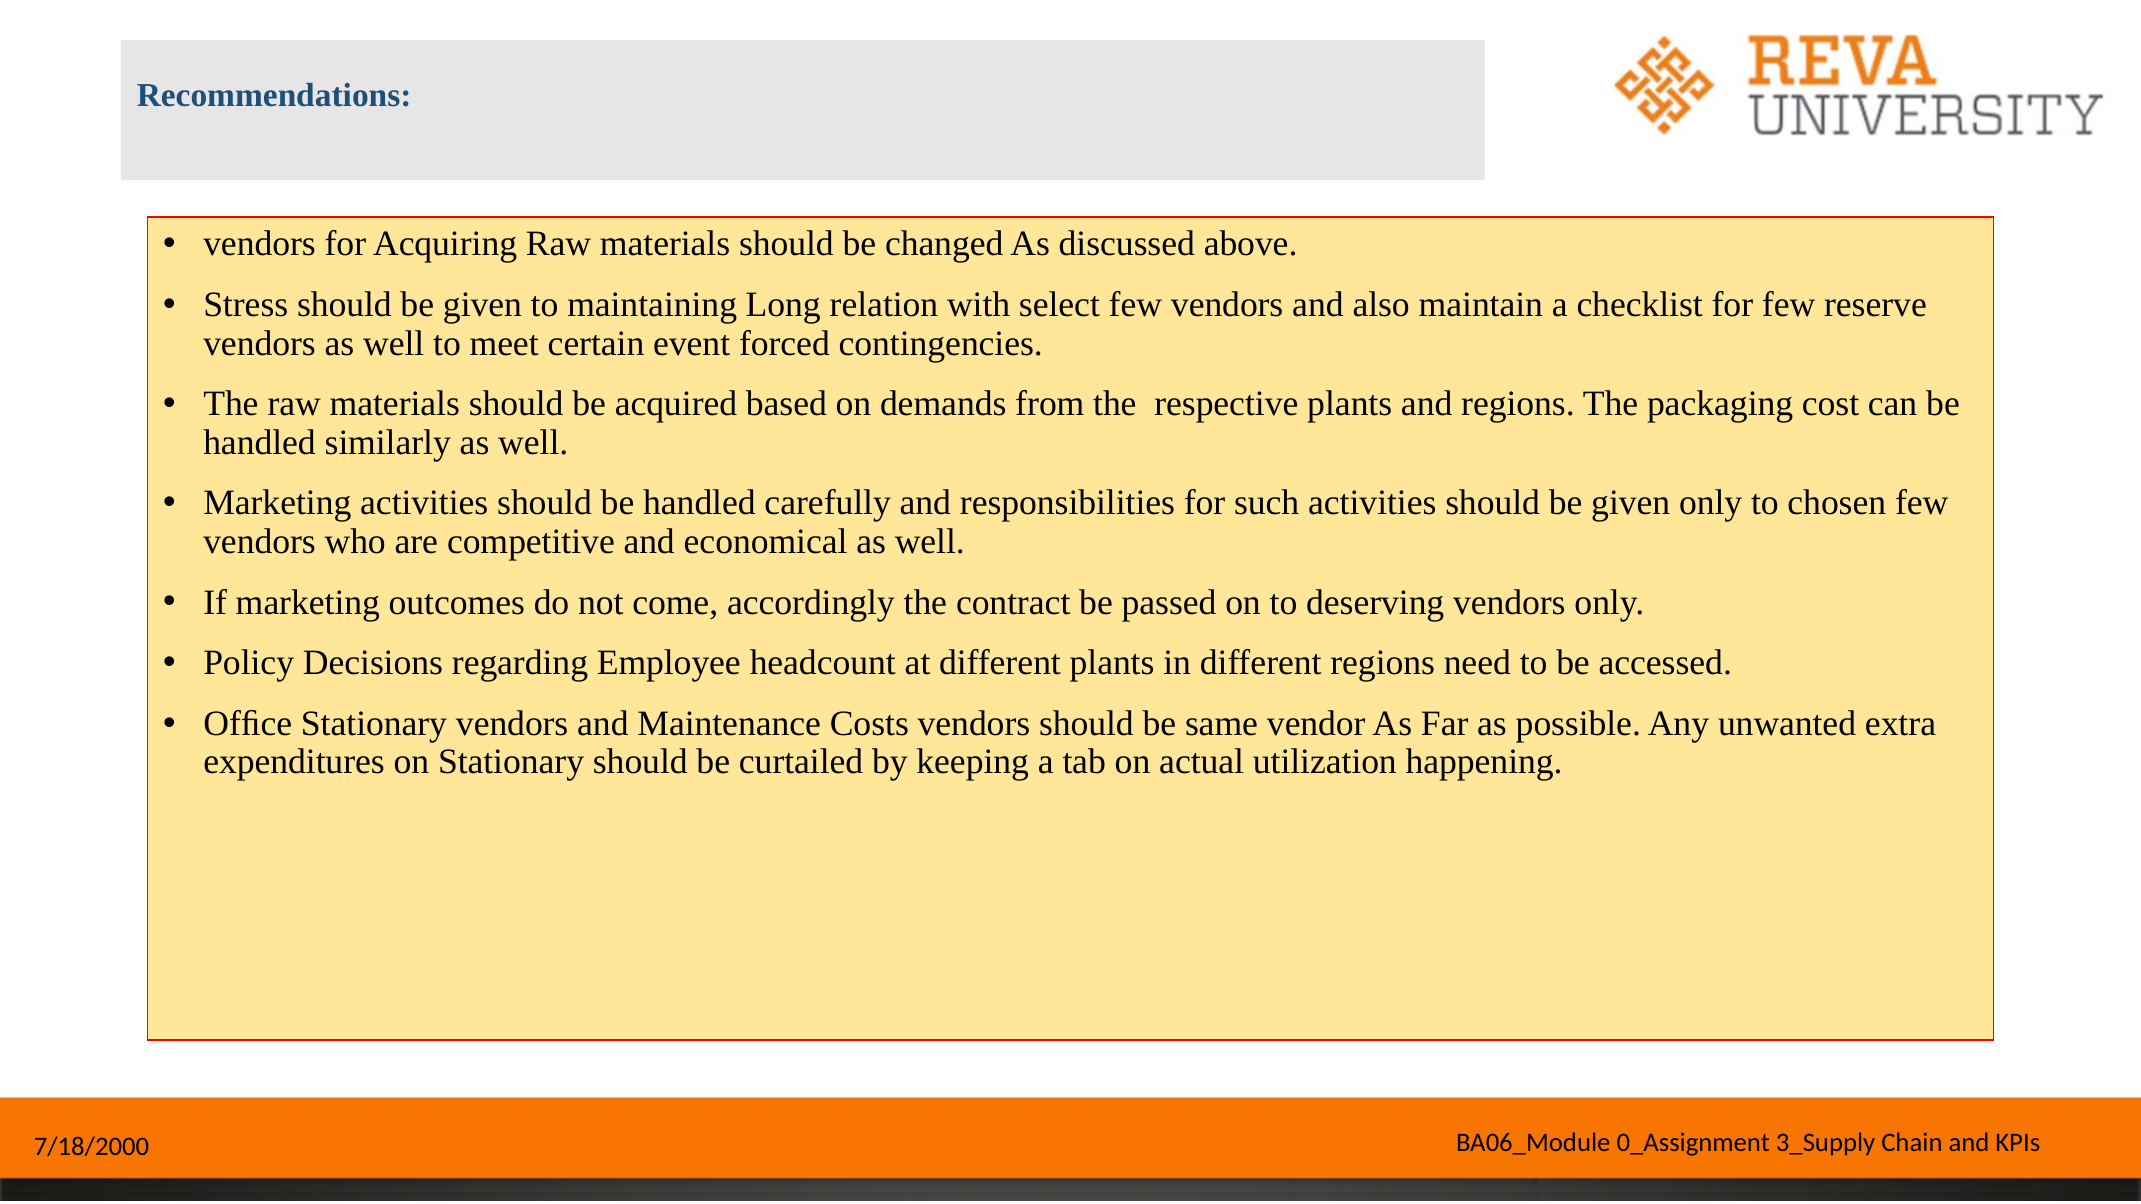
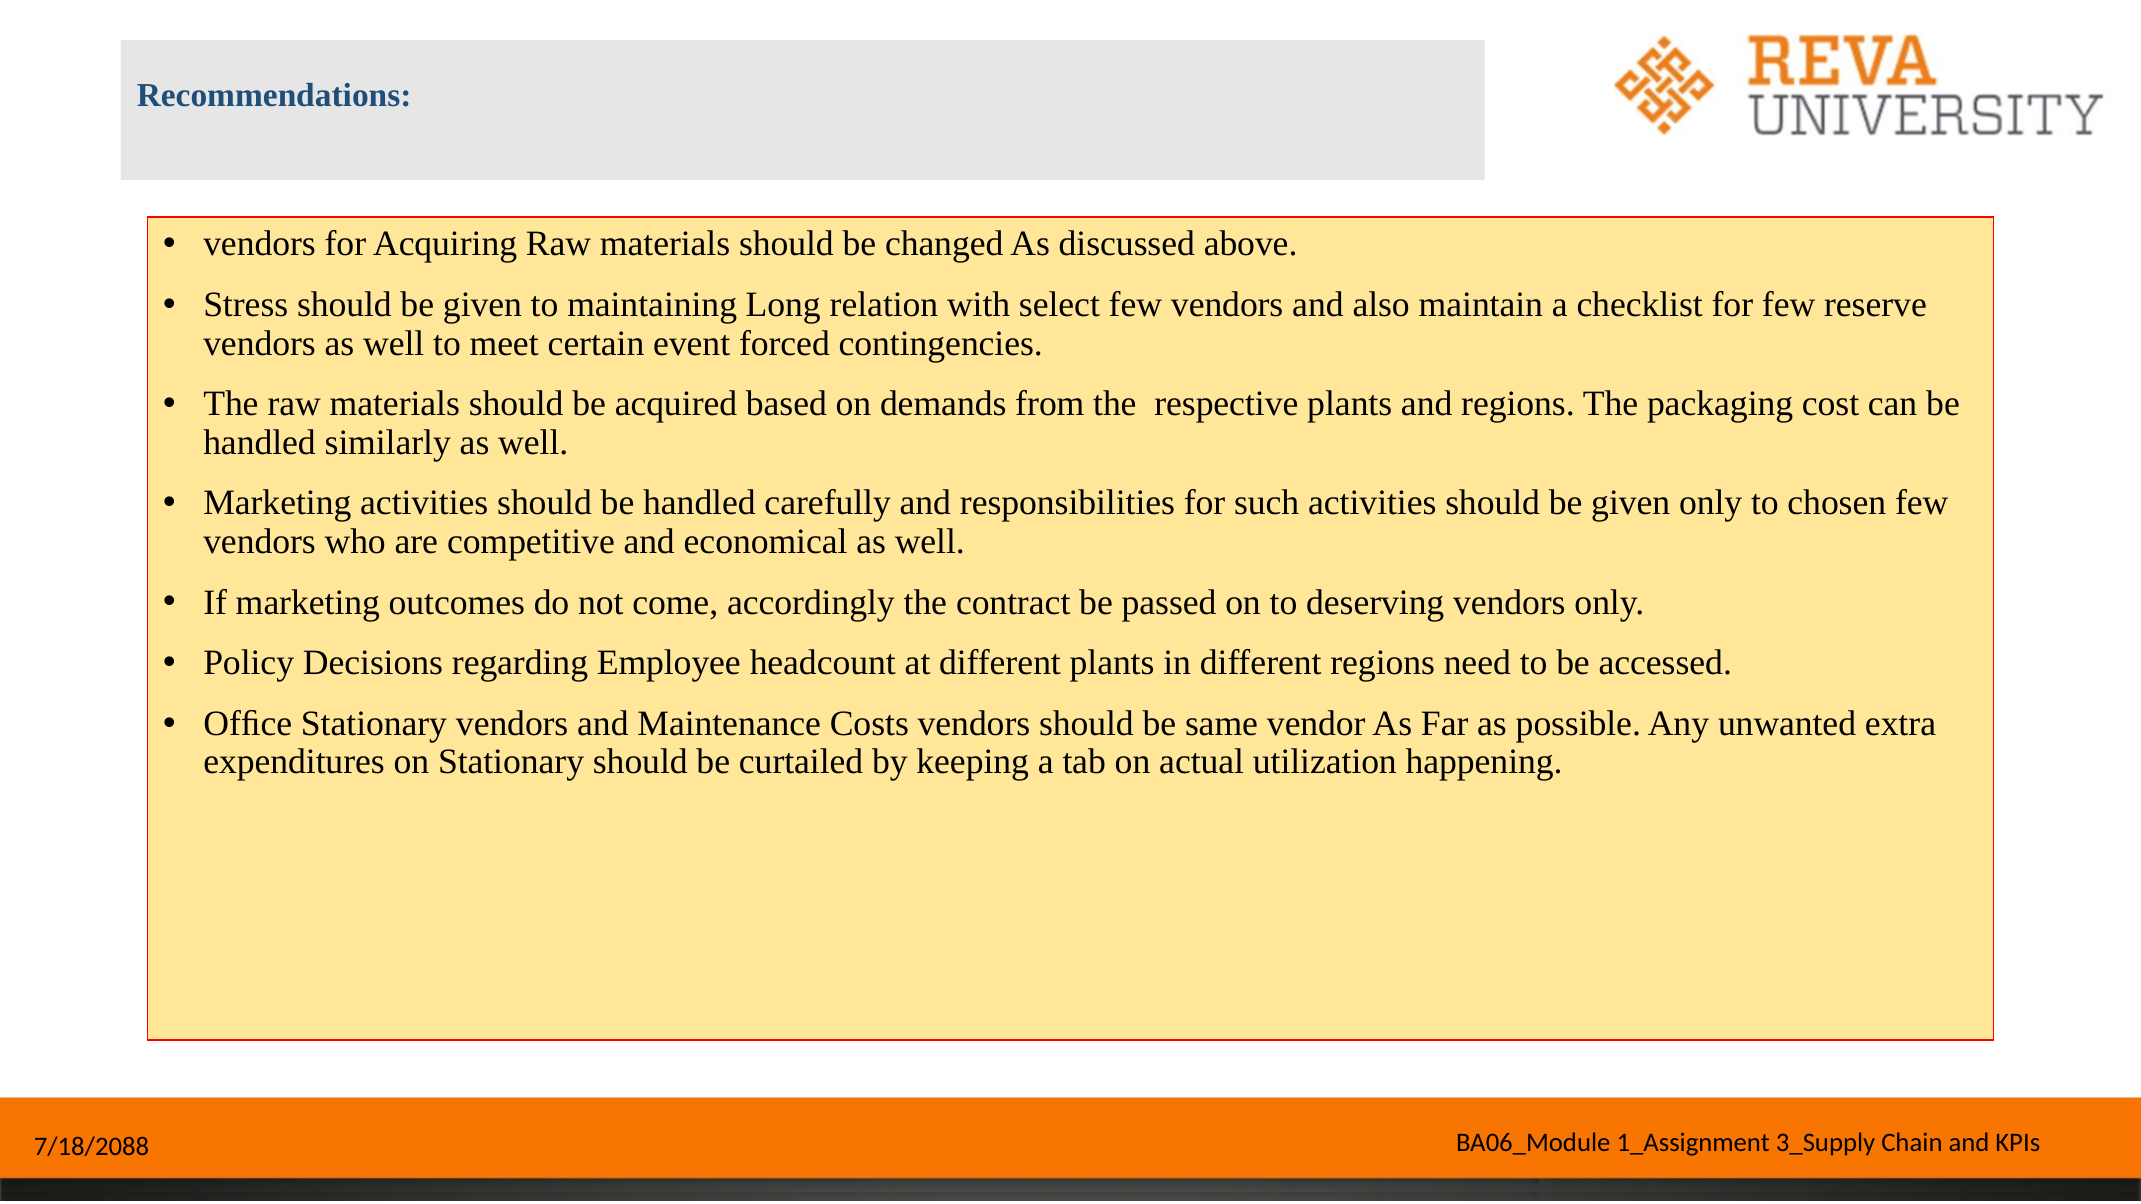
7/18/2000: 7/18/2000 -> 7/18/2088
0_Assignment: 0_Assignment -> 1_Assignment
